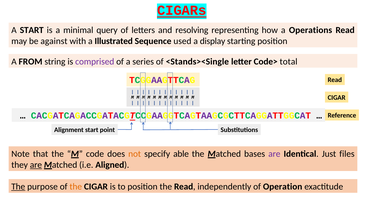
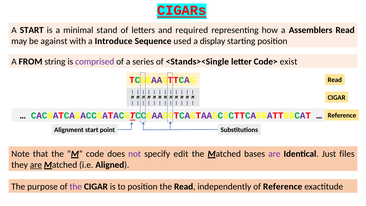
query: query -> stand
resolving: resolving -> required
Operations: Operations -> Assemblers
Illustrated: Illustrated -> Introduce
total: total -> exist
not colour: orange -> purple
able: able -> edit
The at (18, 186) underline: present -> none
the at (76, 186) colour: orange -> purple
of Operation: Operation -> Reference
